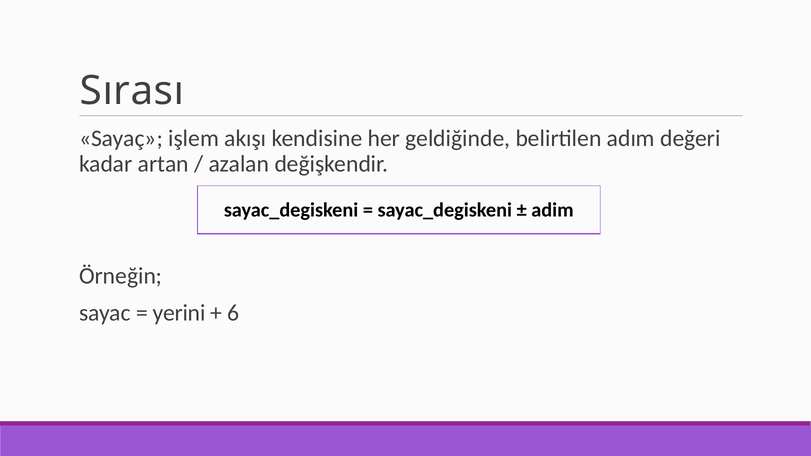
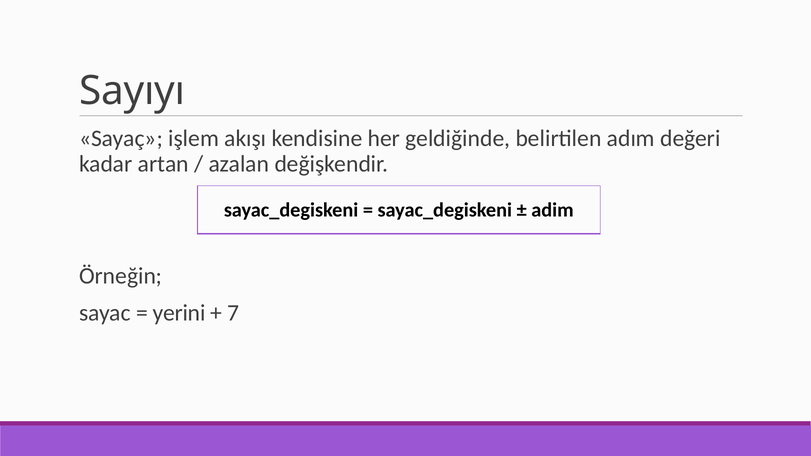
Sırası: Sırası -> Sayıyı
6: 6 -> 7
